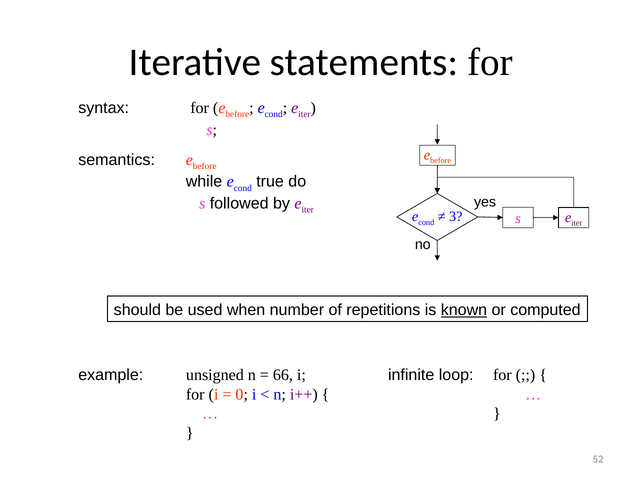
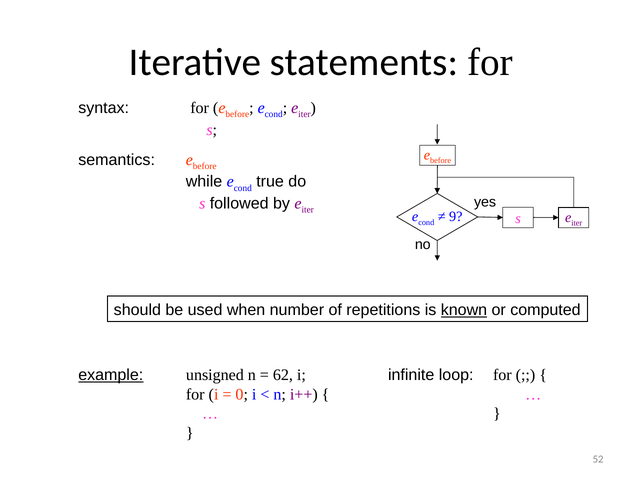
3: 3 -> 9
example underline: none -> present
66: 66 -> 62
